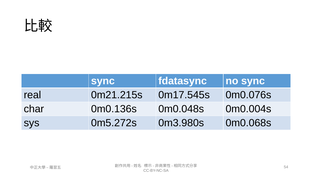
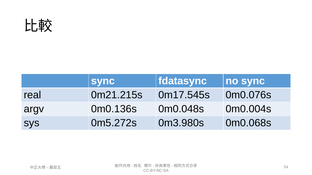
char: char -> argv
